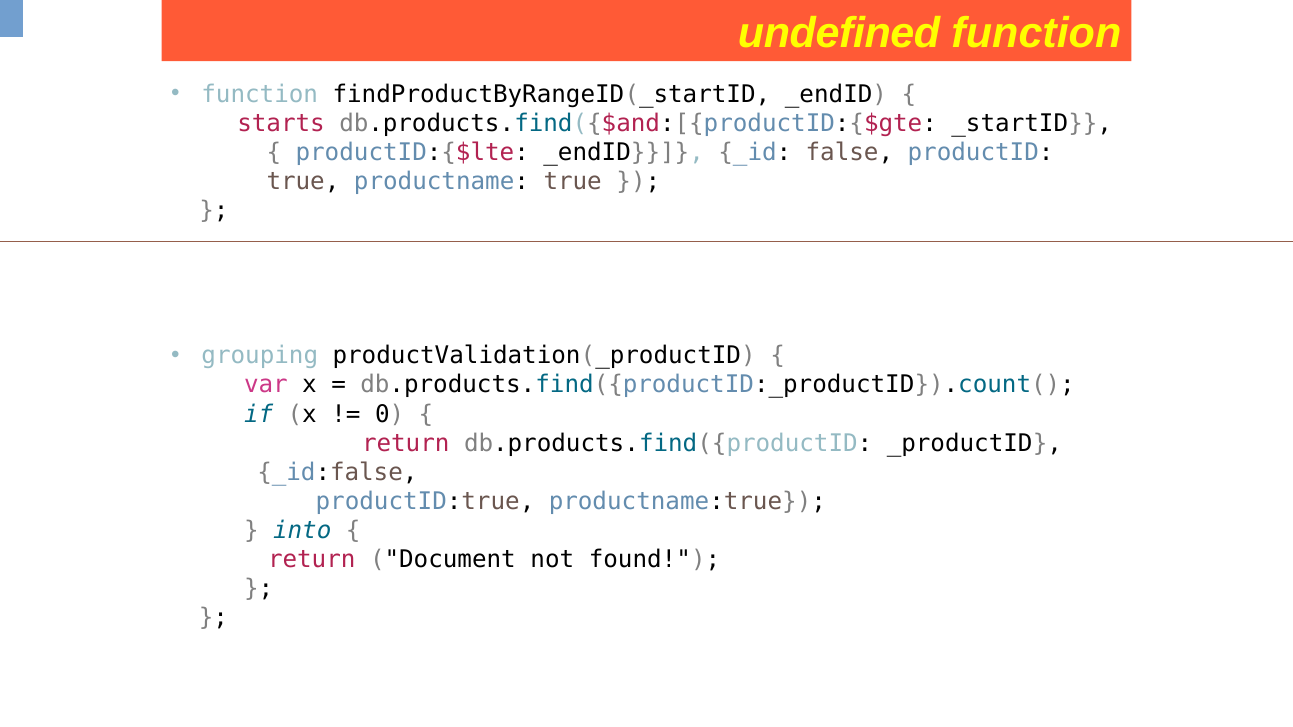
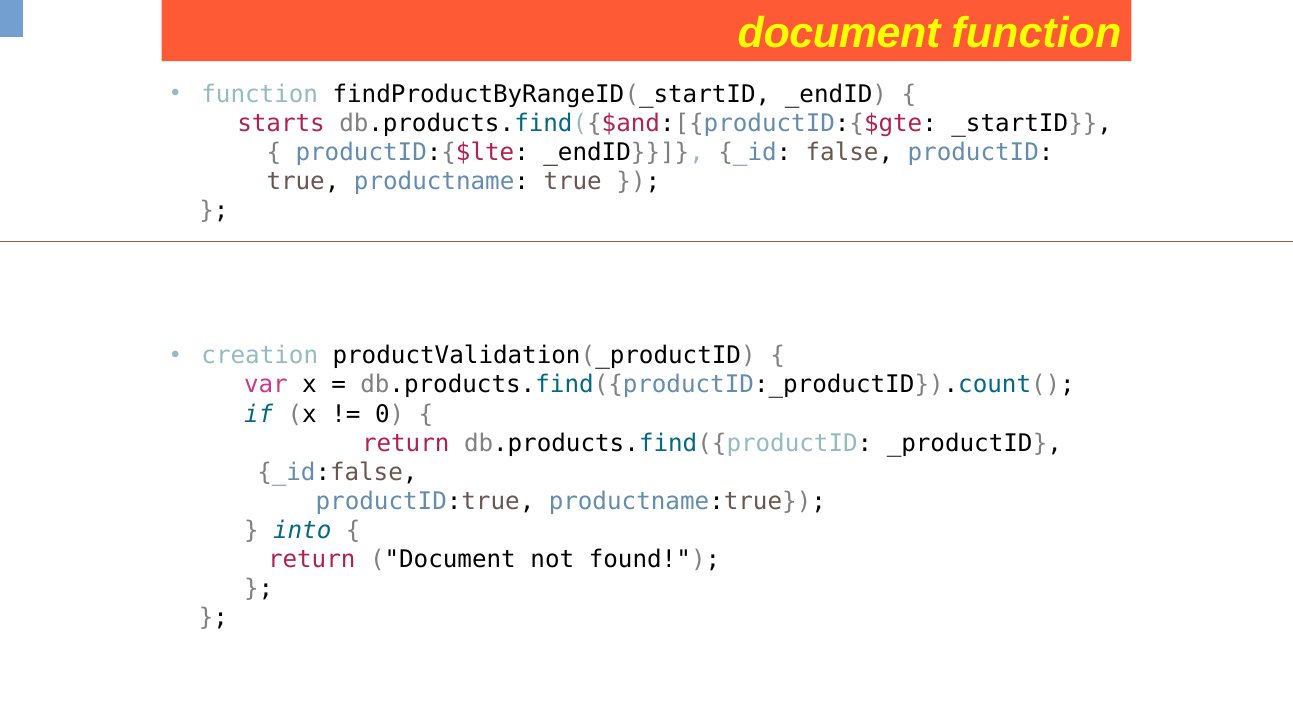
undefined at (839, 34): undefined -> document
grouping: grouping -> creation
